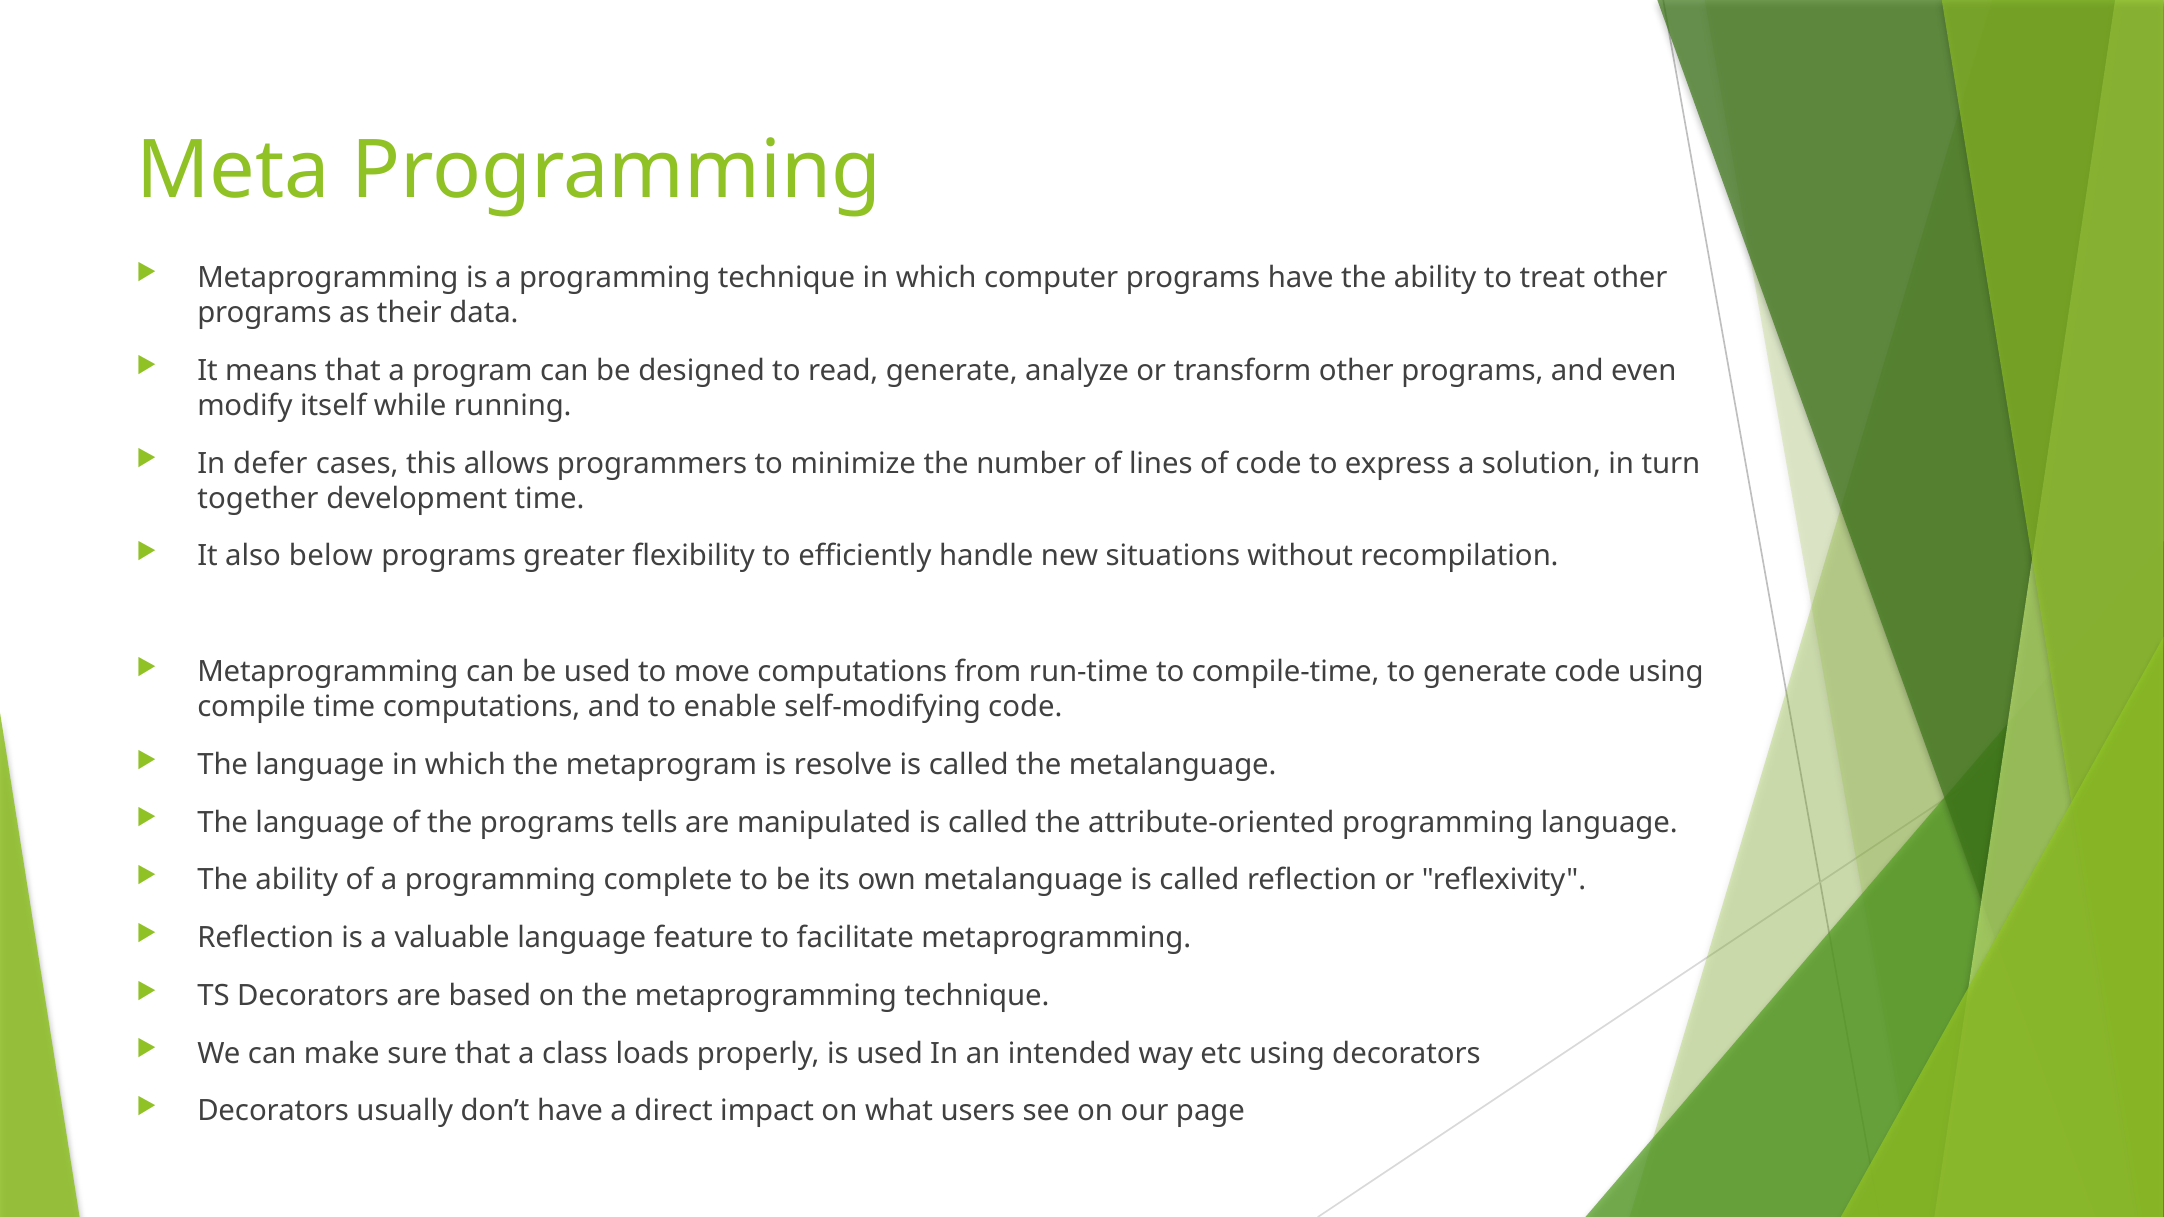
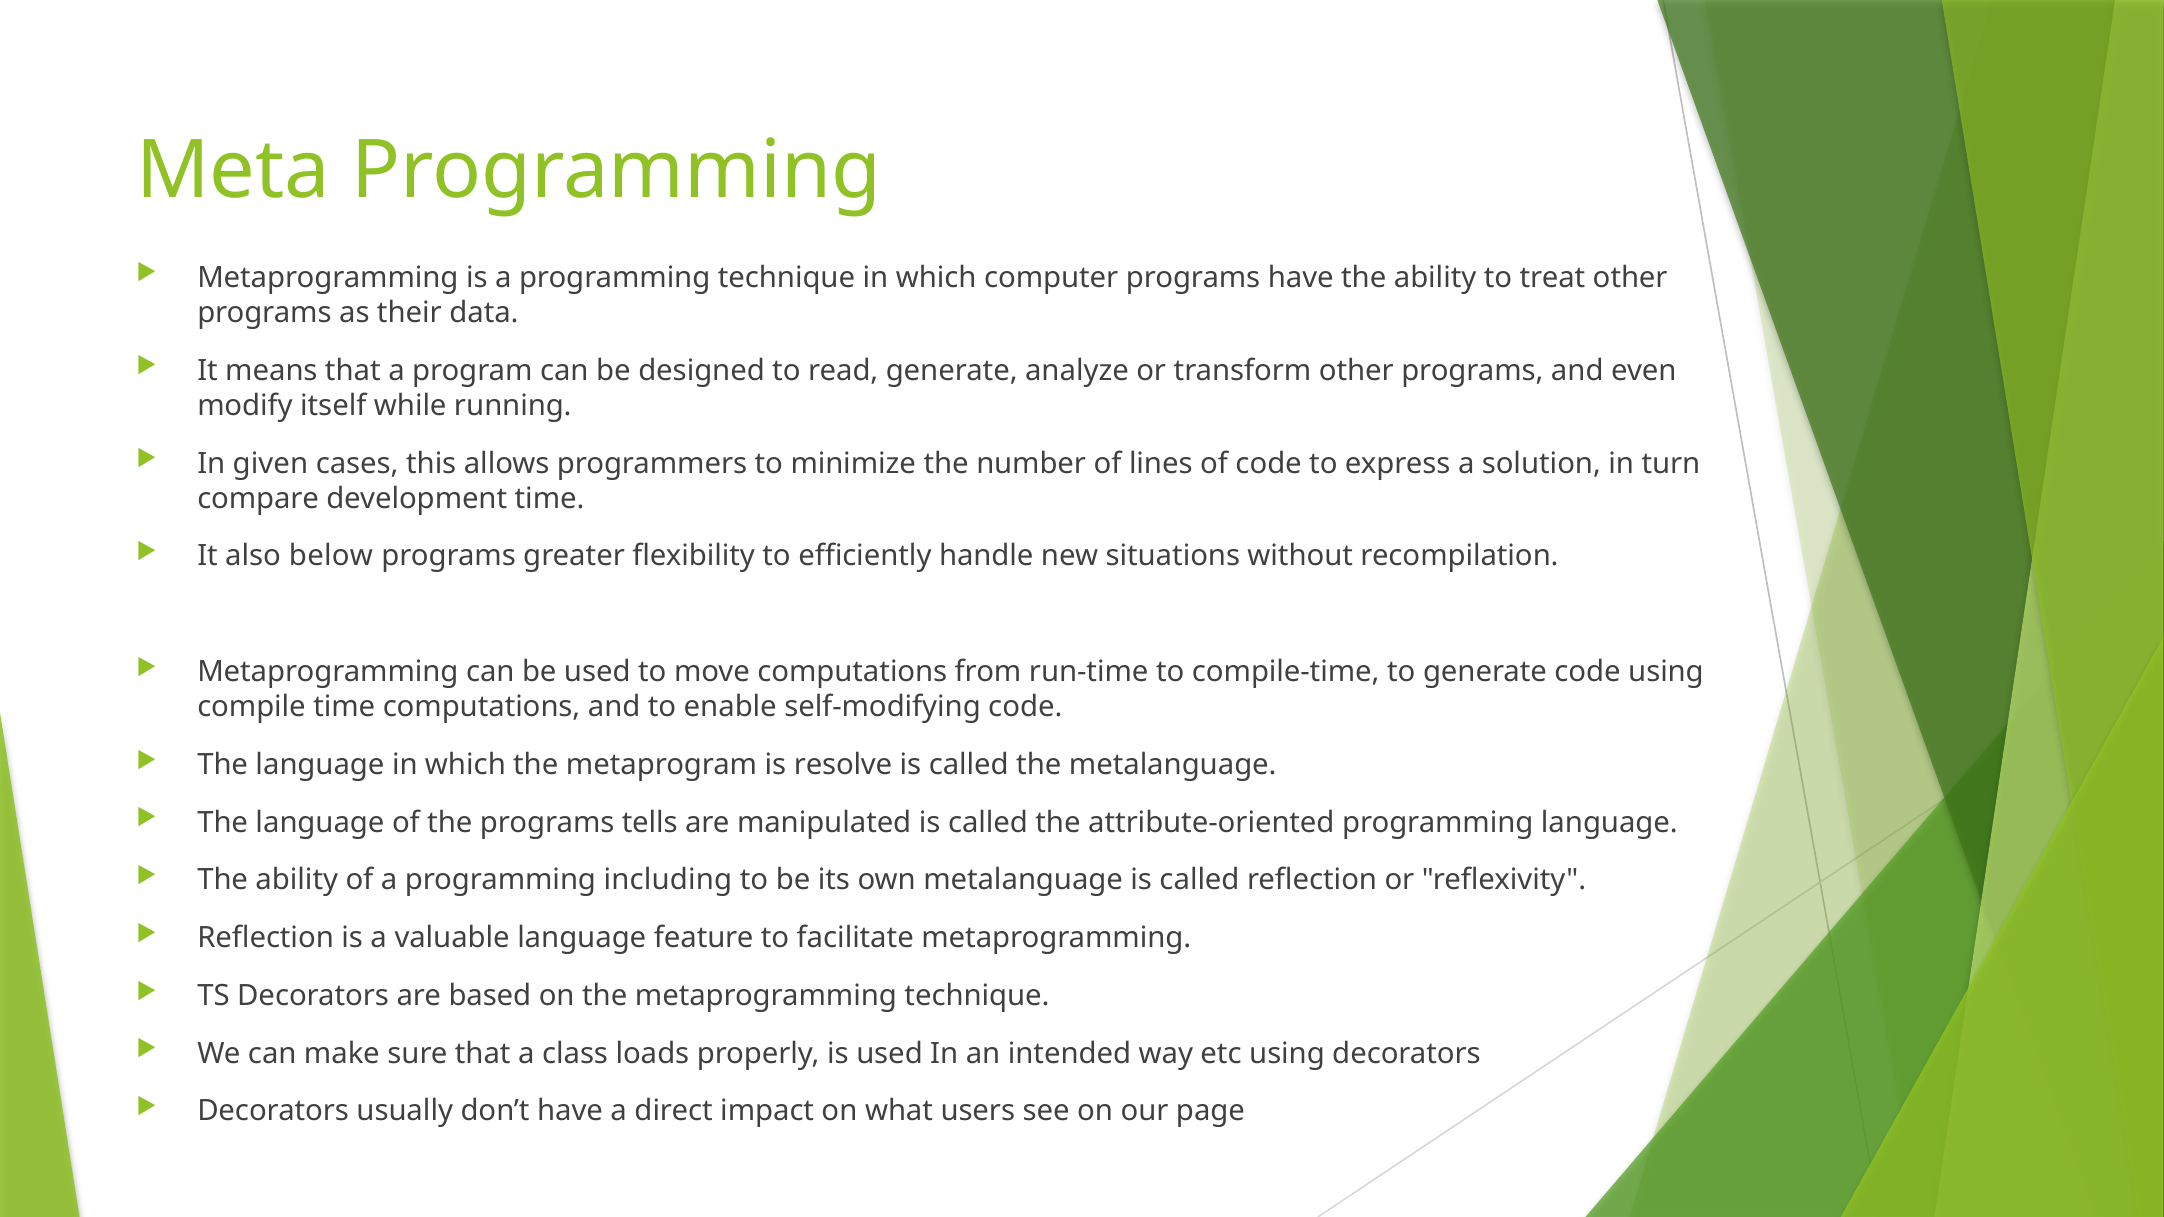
defer: defer -> given
together: together -> compare
complete: complete -> including
